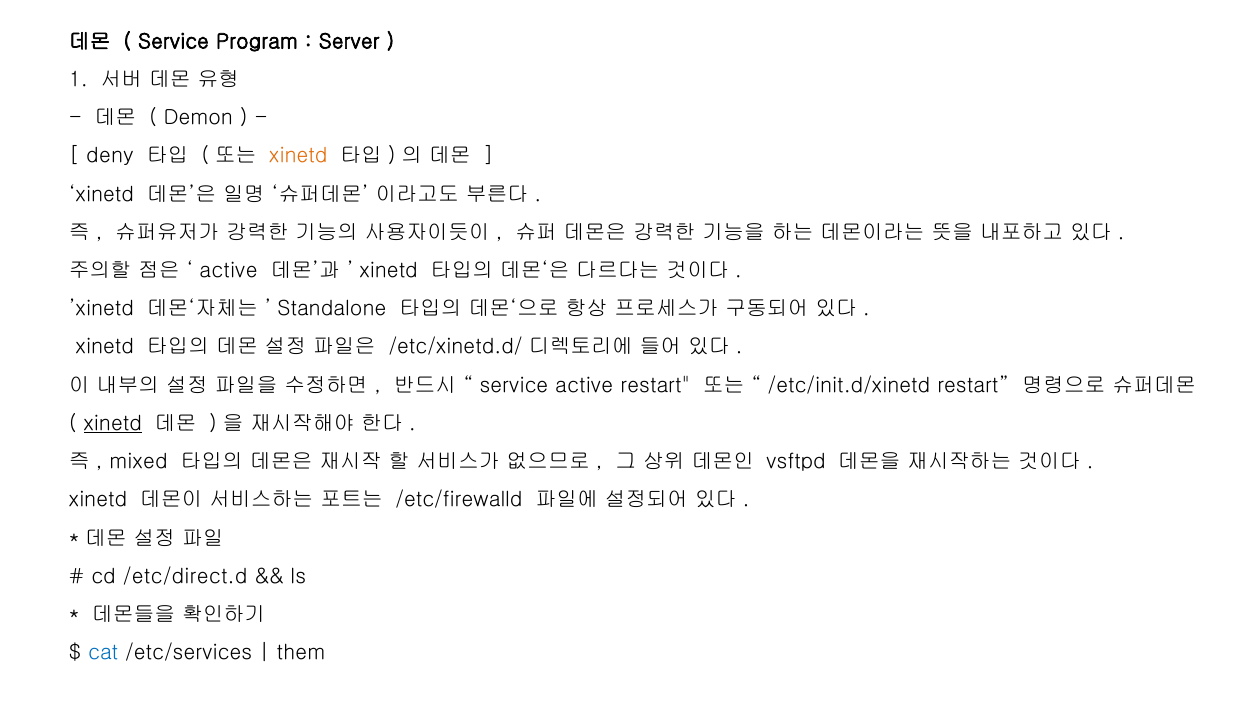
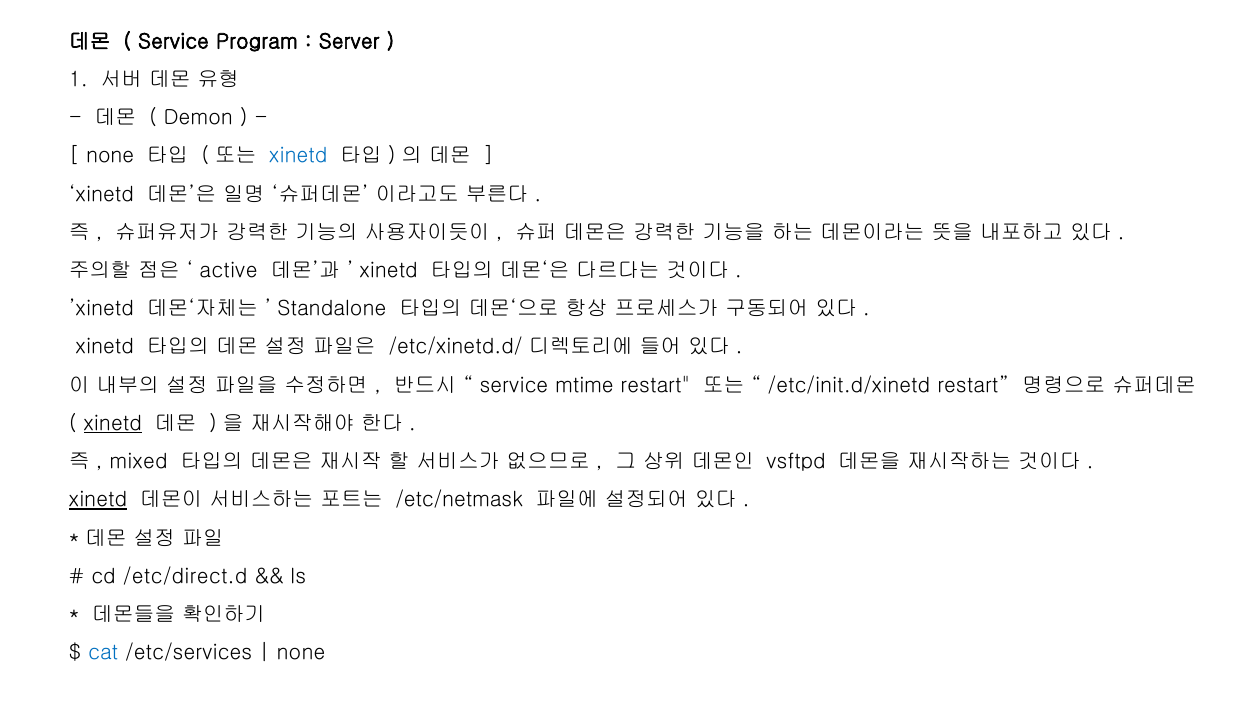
deny at (110, 156): deny -> none
xinetd at (298, 156) colour: orange -> blue
service active: active -> mtime
xinetd at (98, 500) underline: none -> present
/etc/firewalld: /etc/firewalld -> /etc/netmask
them at (301, 653): them -> none
